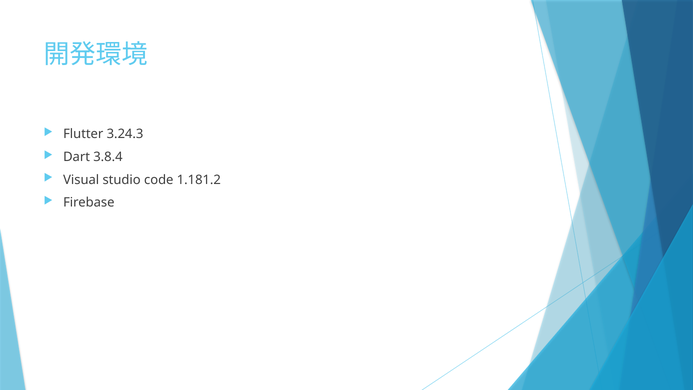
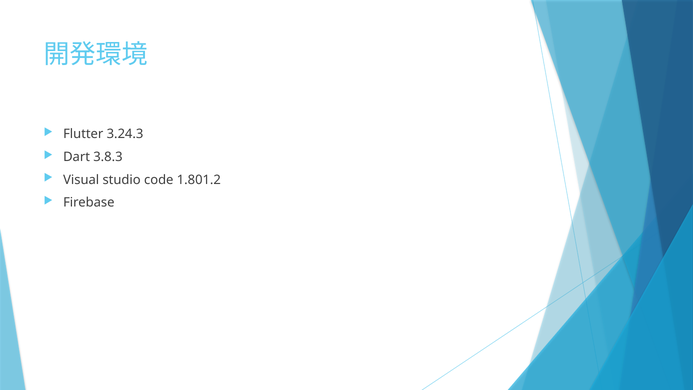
3.8.4: 3.8.4 -> 3.8.3
1.181.2: 1.181.2 -> 1.801.2
